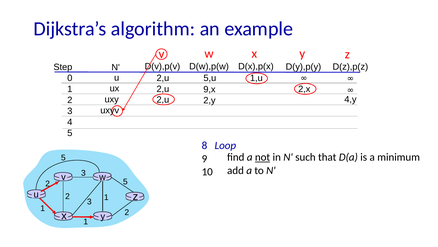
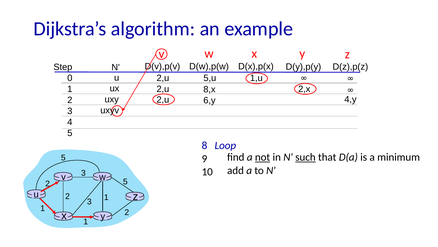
9,x: 9,x -> 8,x
2,y: 2,y -> 6,y
such underline: none -> present
